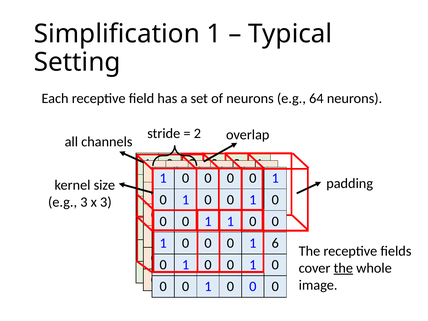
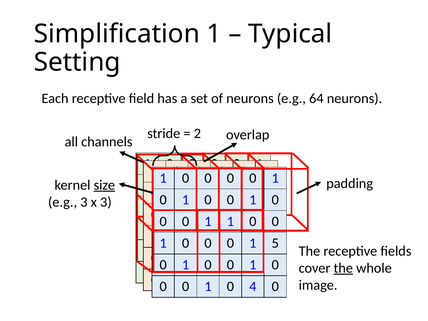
size underline: none -> present
6: 6 -> 5
0 at (253, 287): 0 -> 4
